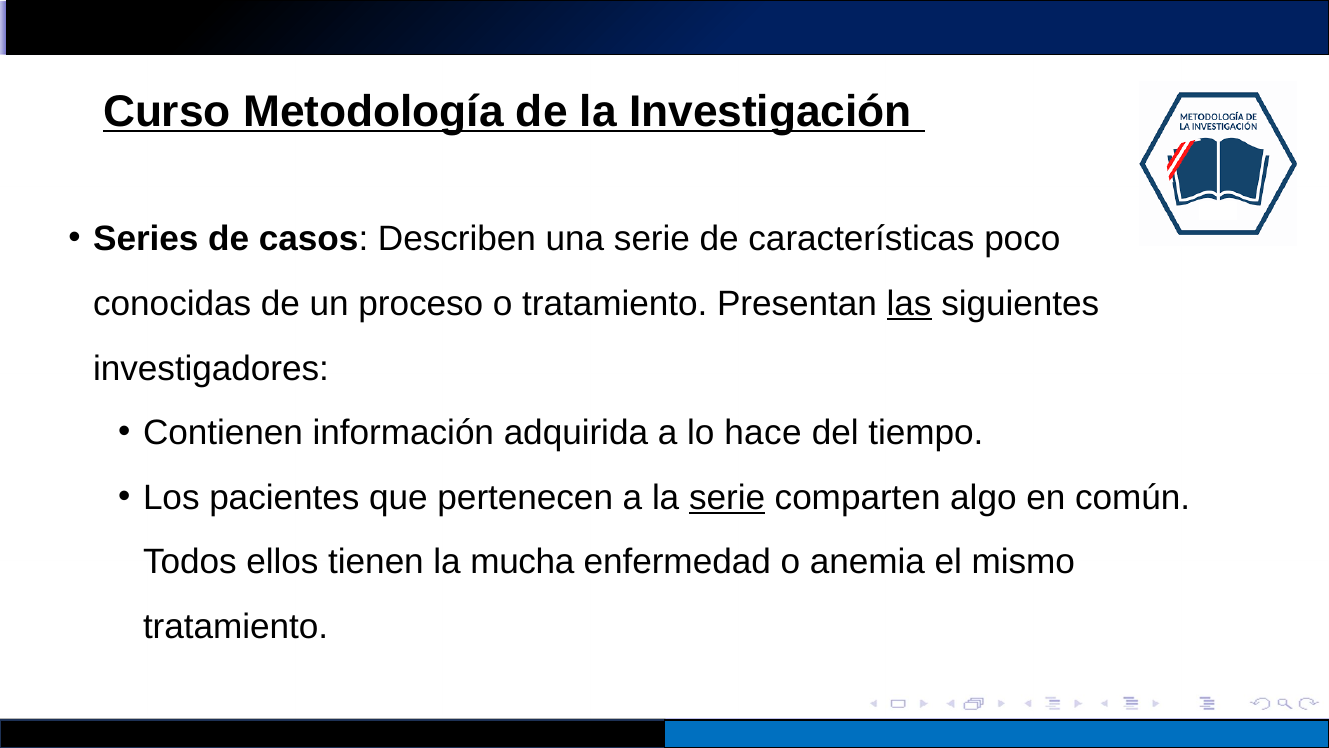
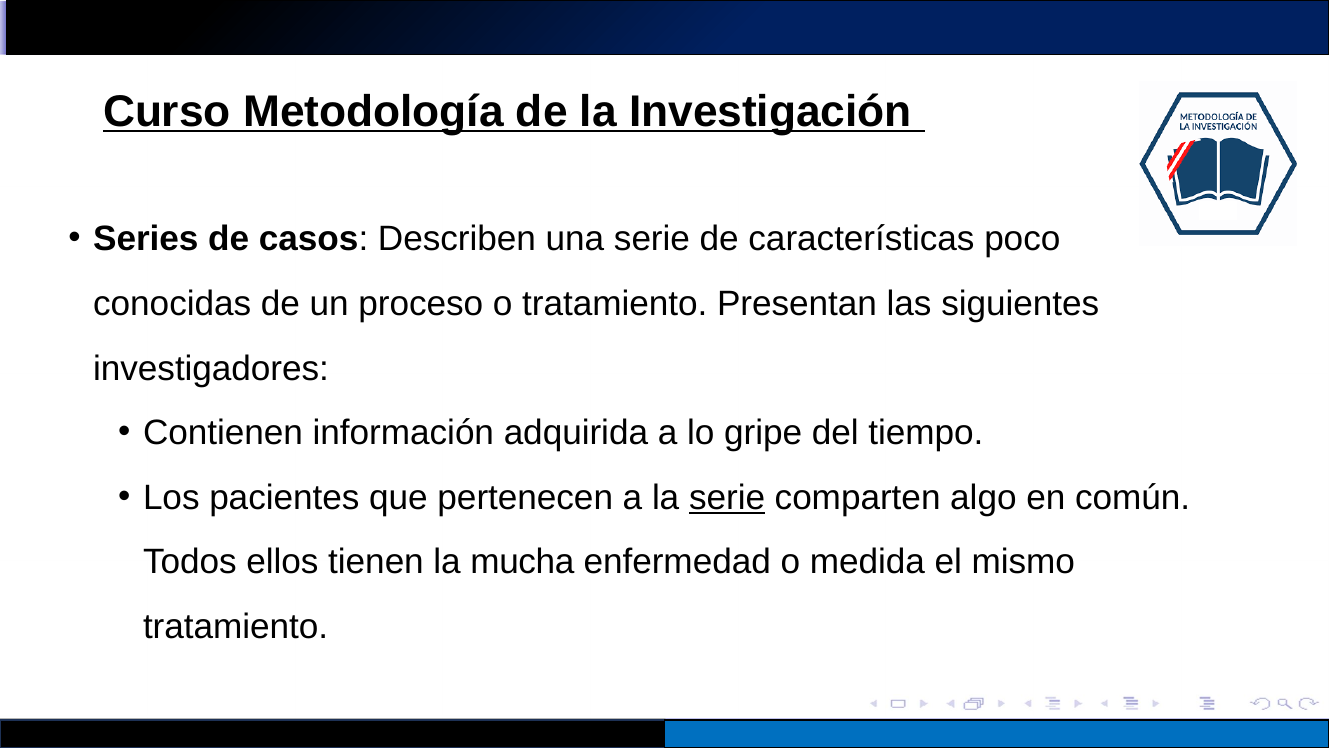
las underline: present -> none
hace: hace -> gripe
anemia: anemia -> medida
